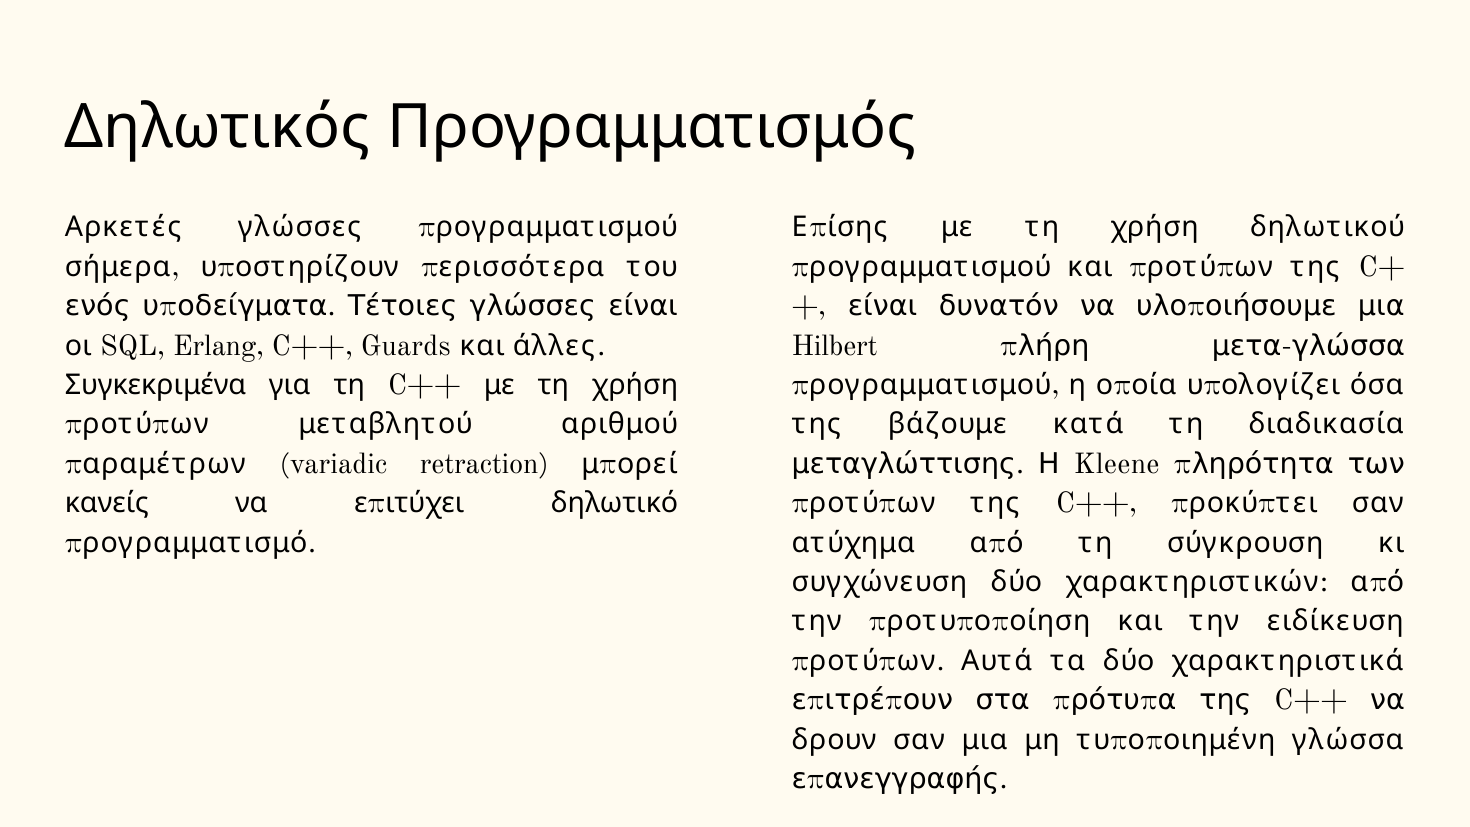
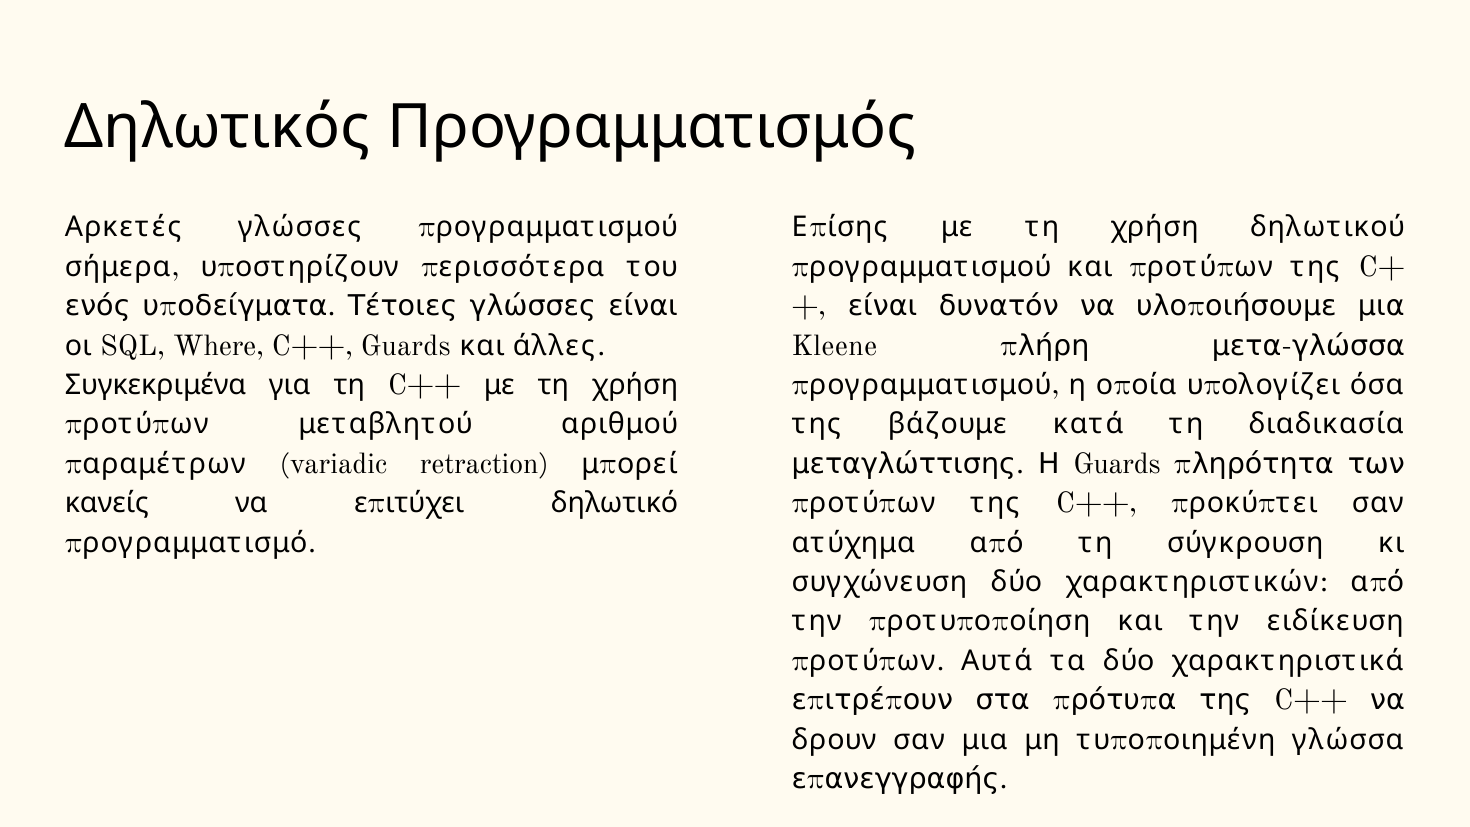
Erlang: Erlang -> Where
Hilbert: Hilbert -> Kleene
Kleene at (1117, 464): Kleene -> Guards
